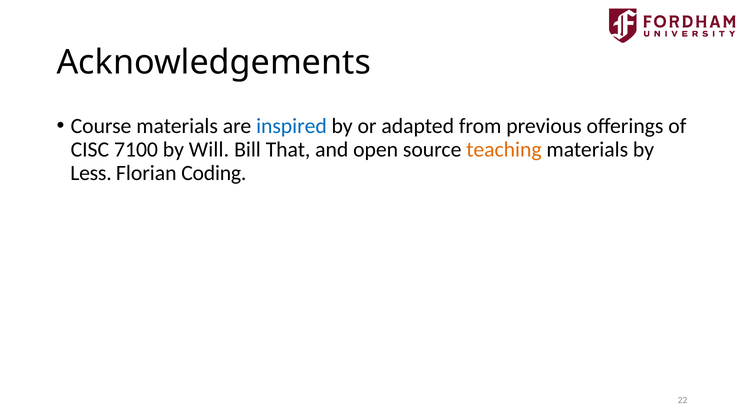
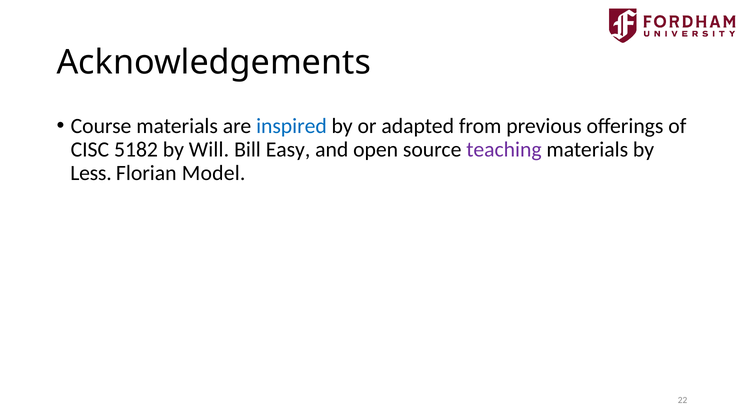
7100: 7100 -> 5182
That: That -> Easy
teaching colour: orange -> purple
Coding: Coding -> Model
